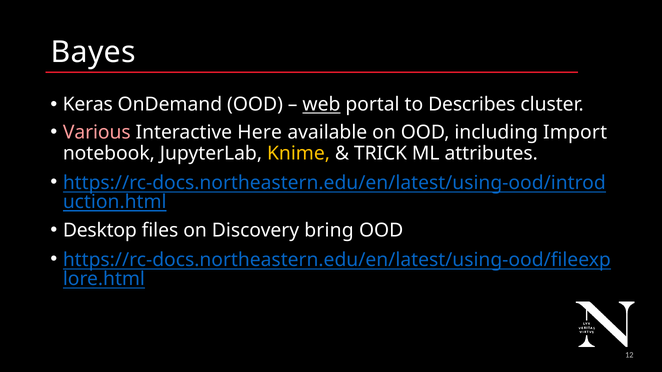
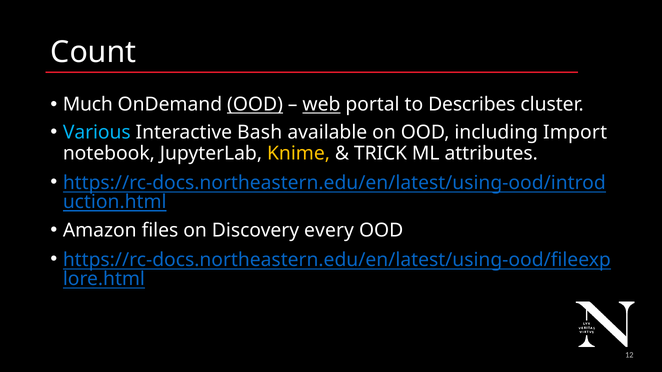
Bayes: Bayes -> Count
Keras: Keras -> Much
OOD at (255, 105) underline: none -> present
Various colour: pink -> light blue
Here: Here -> Bash
Desktop: Desktop -> Amazon
bring: bring -> every
